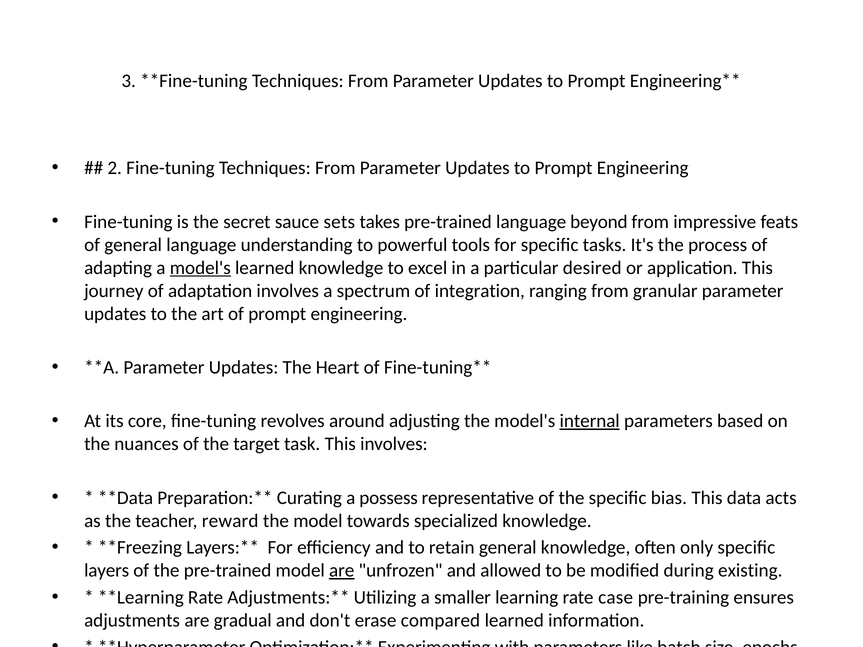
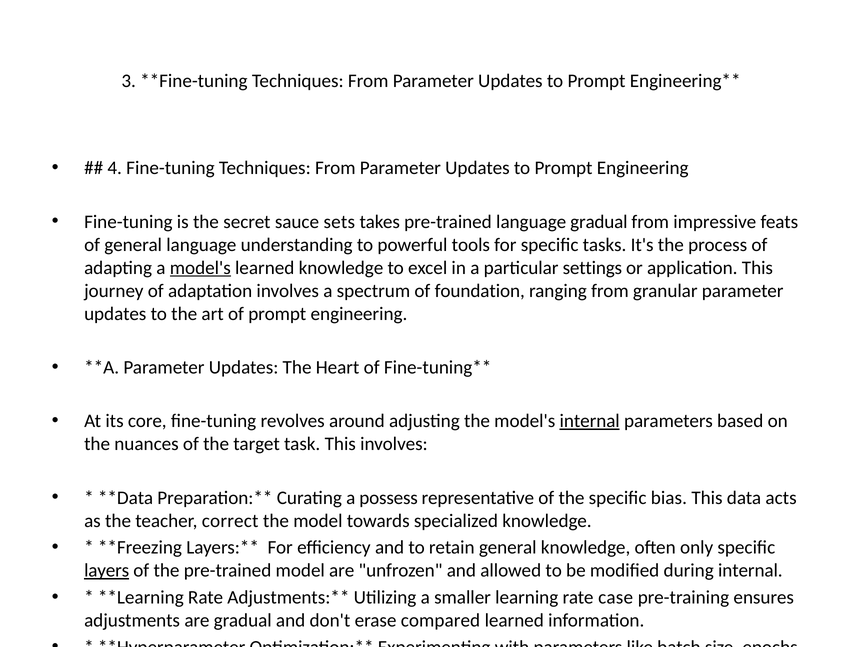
2: 2 -> 4
language beyond: beyond -> gradual
particular desired: desired -> settings
of integration: integration -> foundation
reward: reward -> correct
layers underline: none -> present
are at (342, 571) underline: present -> none
during existing: existing -> internal
